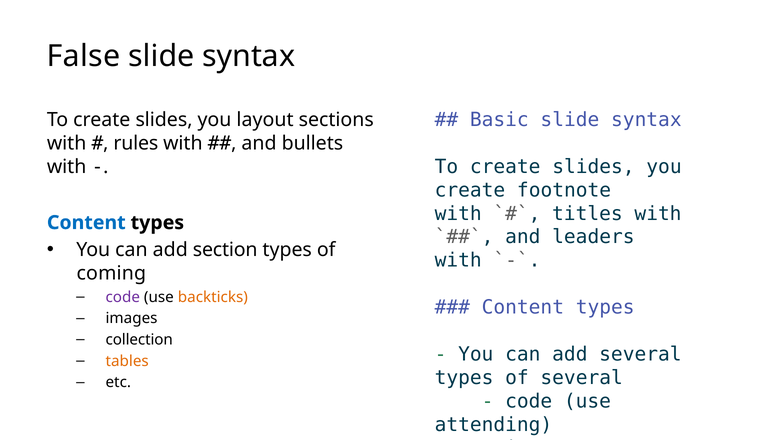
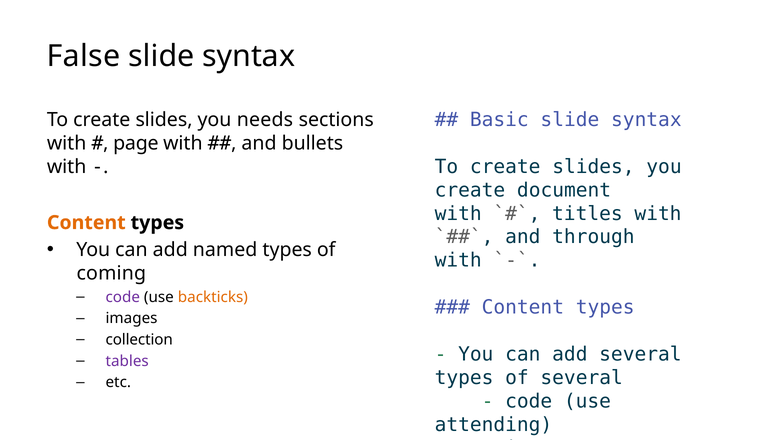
layout: layout -> needs
rules: rules -> page
footnote: footnote -> document
Content at (86, 223) colour: blue -> orange
leaders: leaders -> through
section: section -> named
tables at (127, 361) colour: orange -> purple
